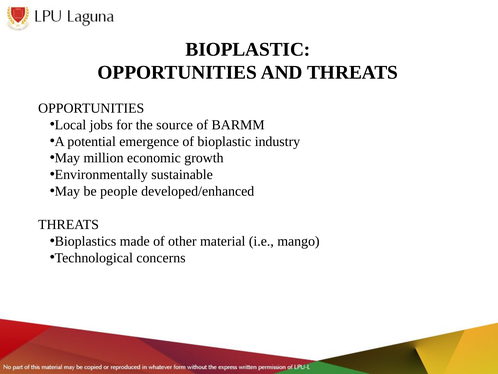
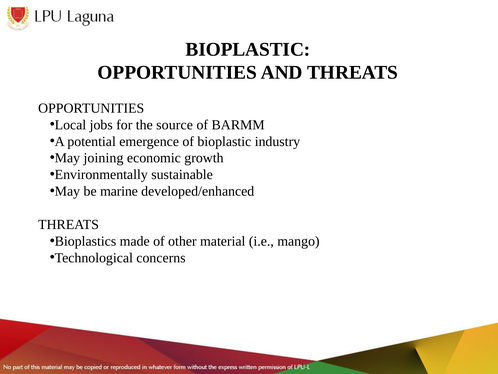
million: million -> joining
people: people -> marine
